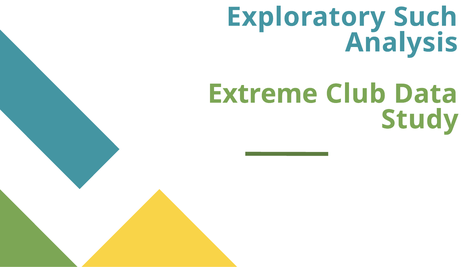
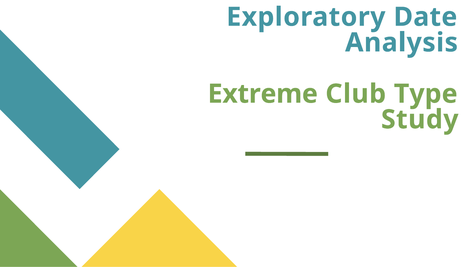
Such: Such -> Date
Data: Data -> Type
